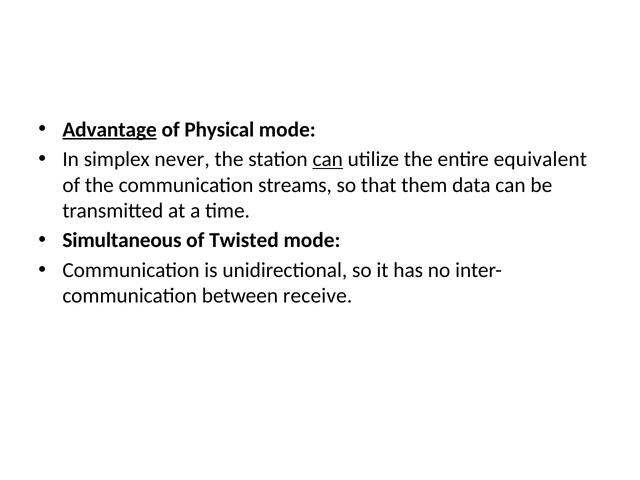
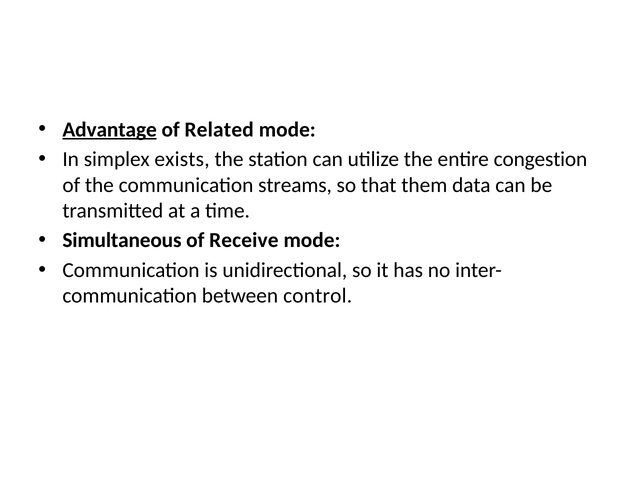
Physical: Physical -> Related
never: never -> exists
can at (328, 159) underline: present -> none
equivalent: equivalent -> congestion
Twisted: Twisted -> Receive
receive: receive -> control
